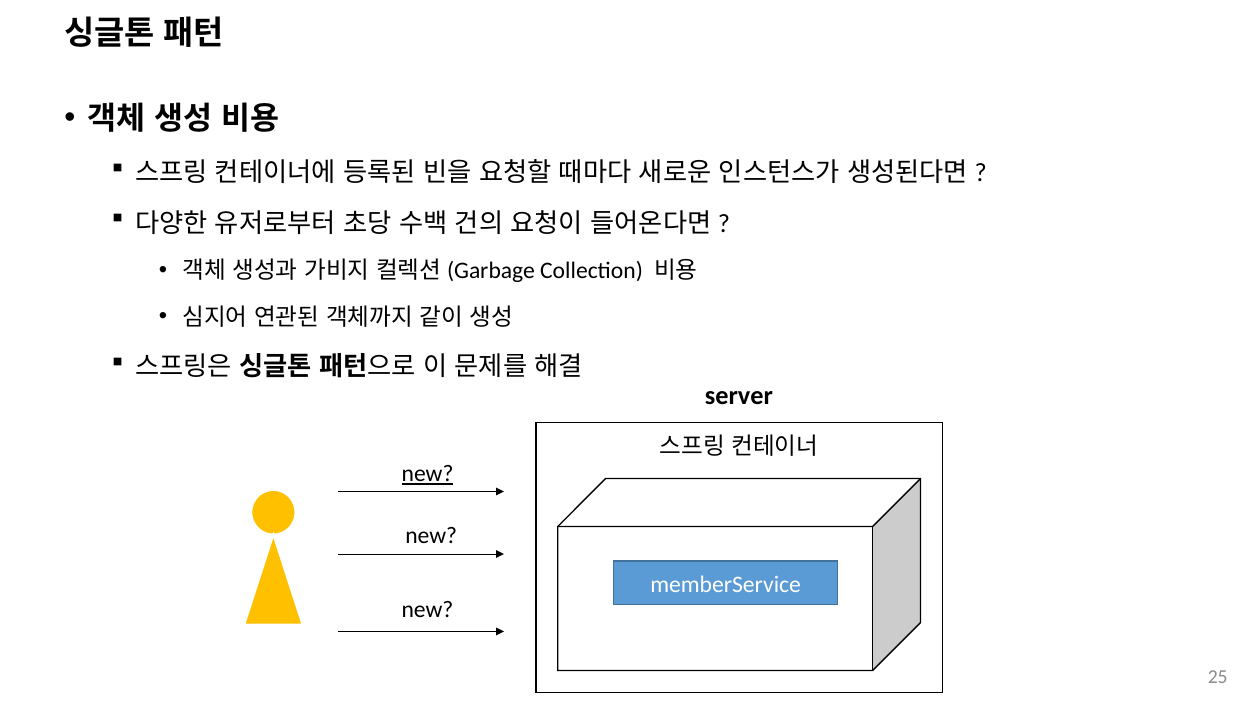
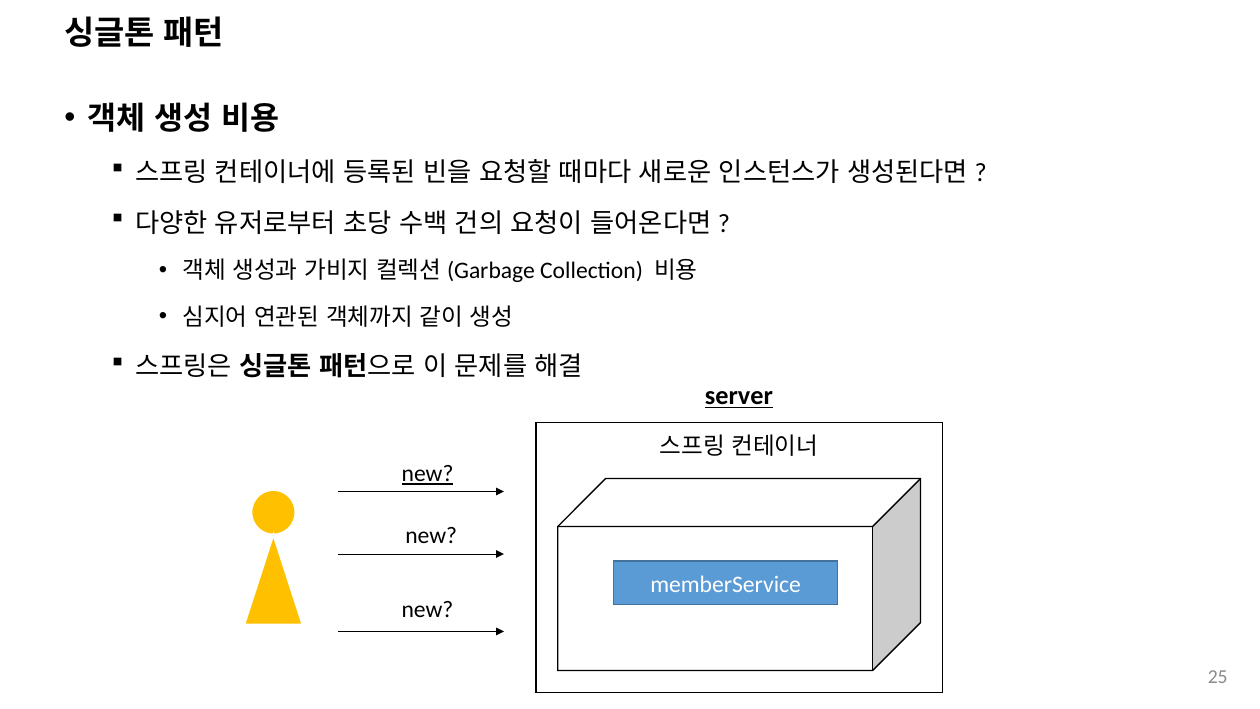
server underline: none -> present
